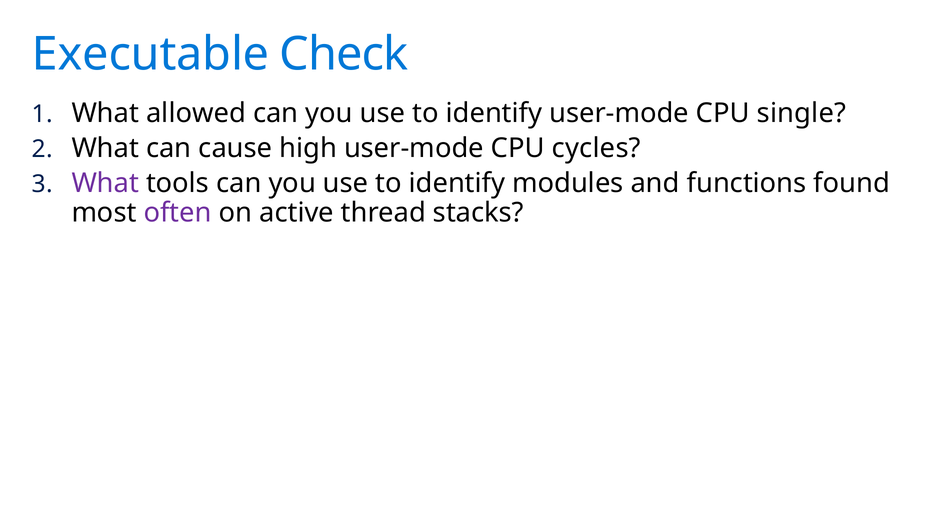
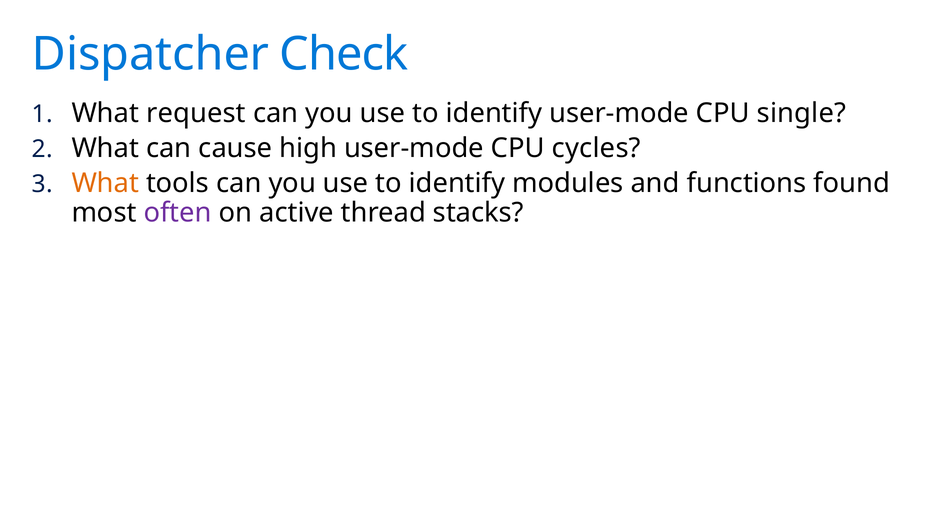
Executable: Executable -> Dispatcher
allowed: allowed -> request
What at (105, 183) colour: purple -> orange
